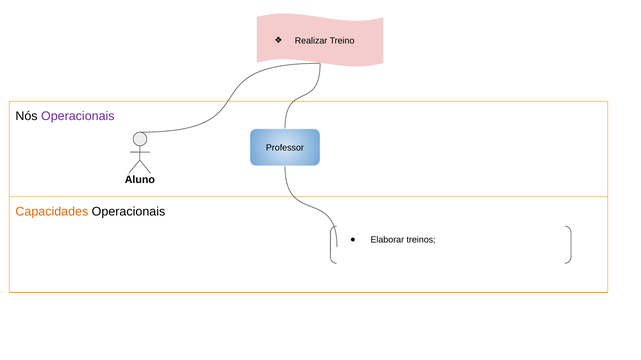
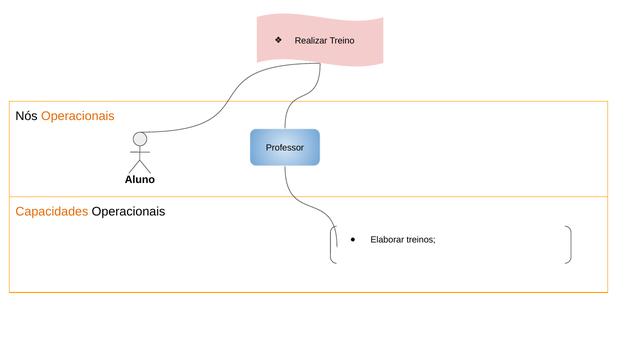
Operacionais at (78, 116) colour: purple -> orange
